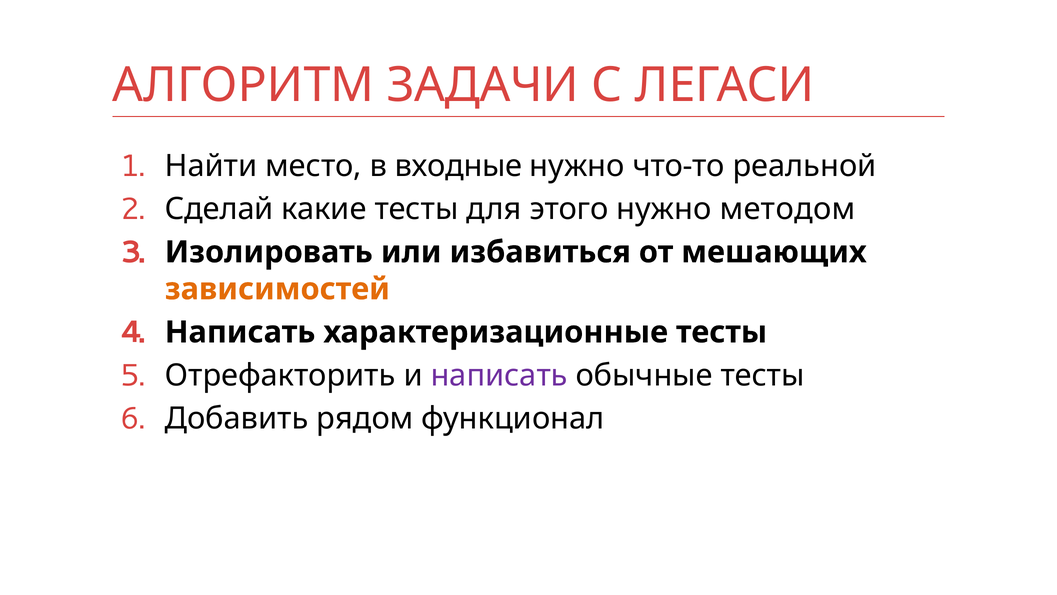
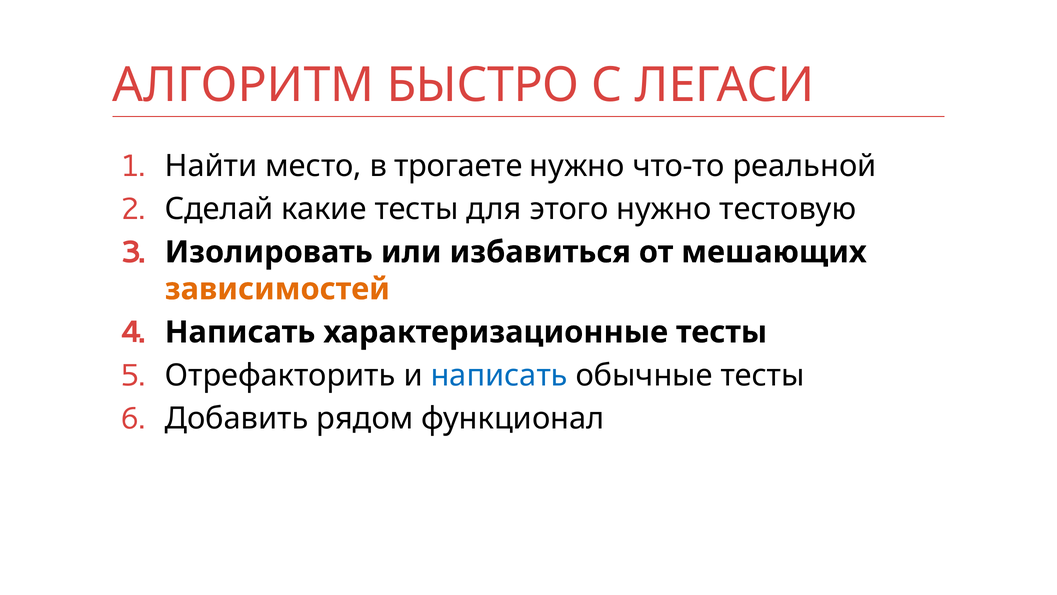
ЗАДАЧИ: ЗАДАЧИ -> БЫСТРО
входные: входные -> трогаете
методом: методом -> тестовую
написать at (499, 375) colour: purple -> blue
